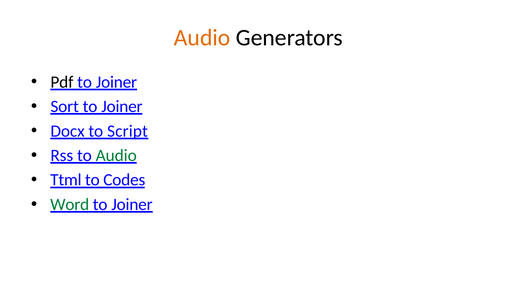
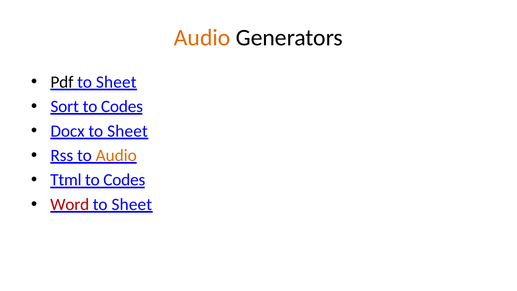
Joiner at (116, 82): Joiner -> Sheet
Joiner at (122, 106): Joiner -> Codes
Script at (127, 131): Script -> Sheet
Audio at (116, 155) colour: green -> orange
Word colour: green -> red
Joiner at (132, 204): Joiner -> Sheet
